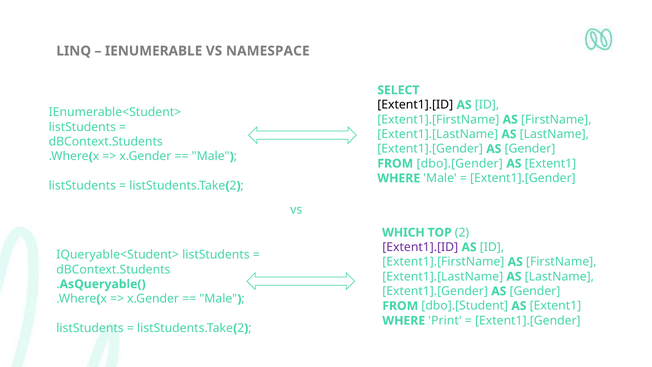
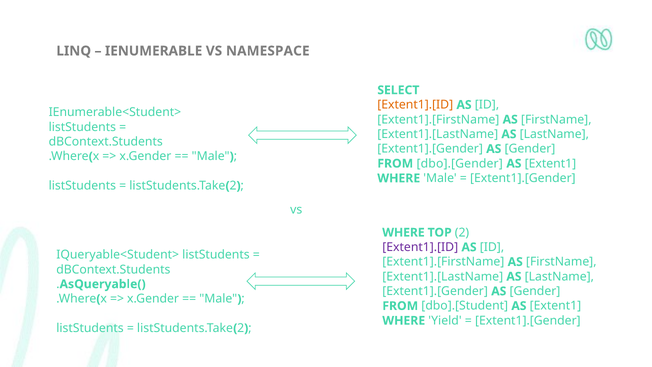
Extent1].[ID at (415, 105) colour: black -> orange
WHICH at (403, 232): WHICH -> WHERE
Print: Print -> Yield
